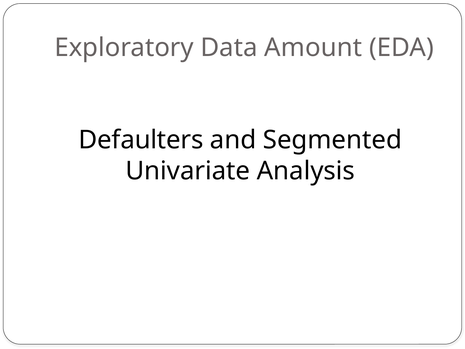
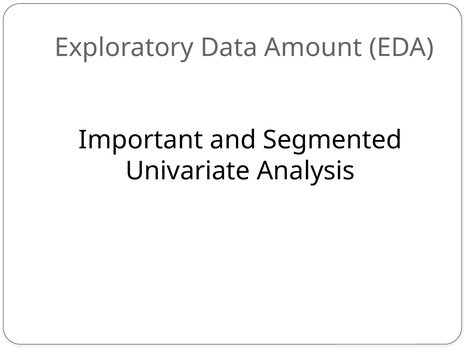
Defaulters: Defaulters -> Important
